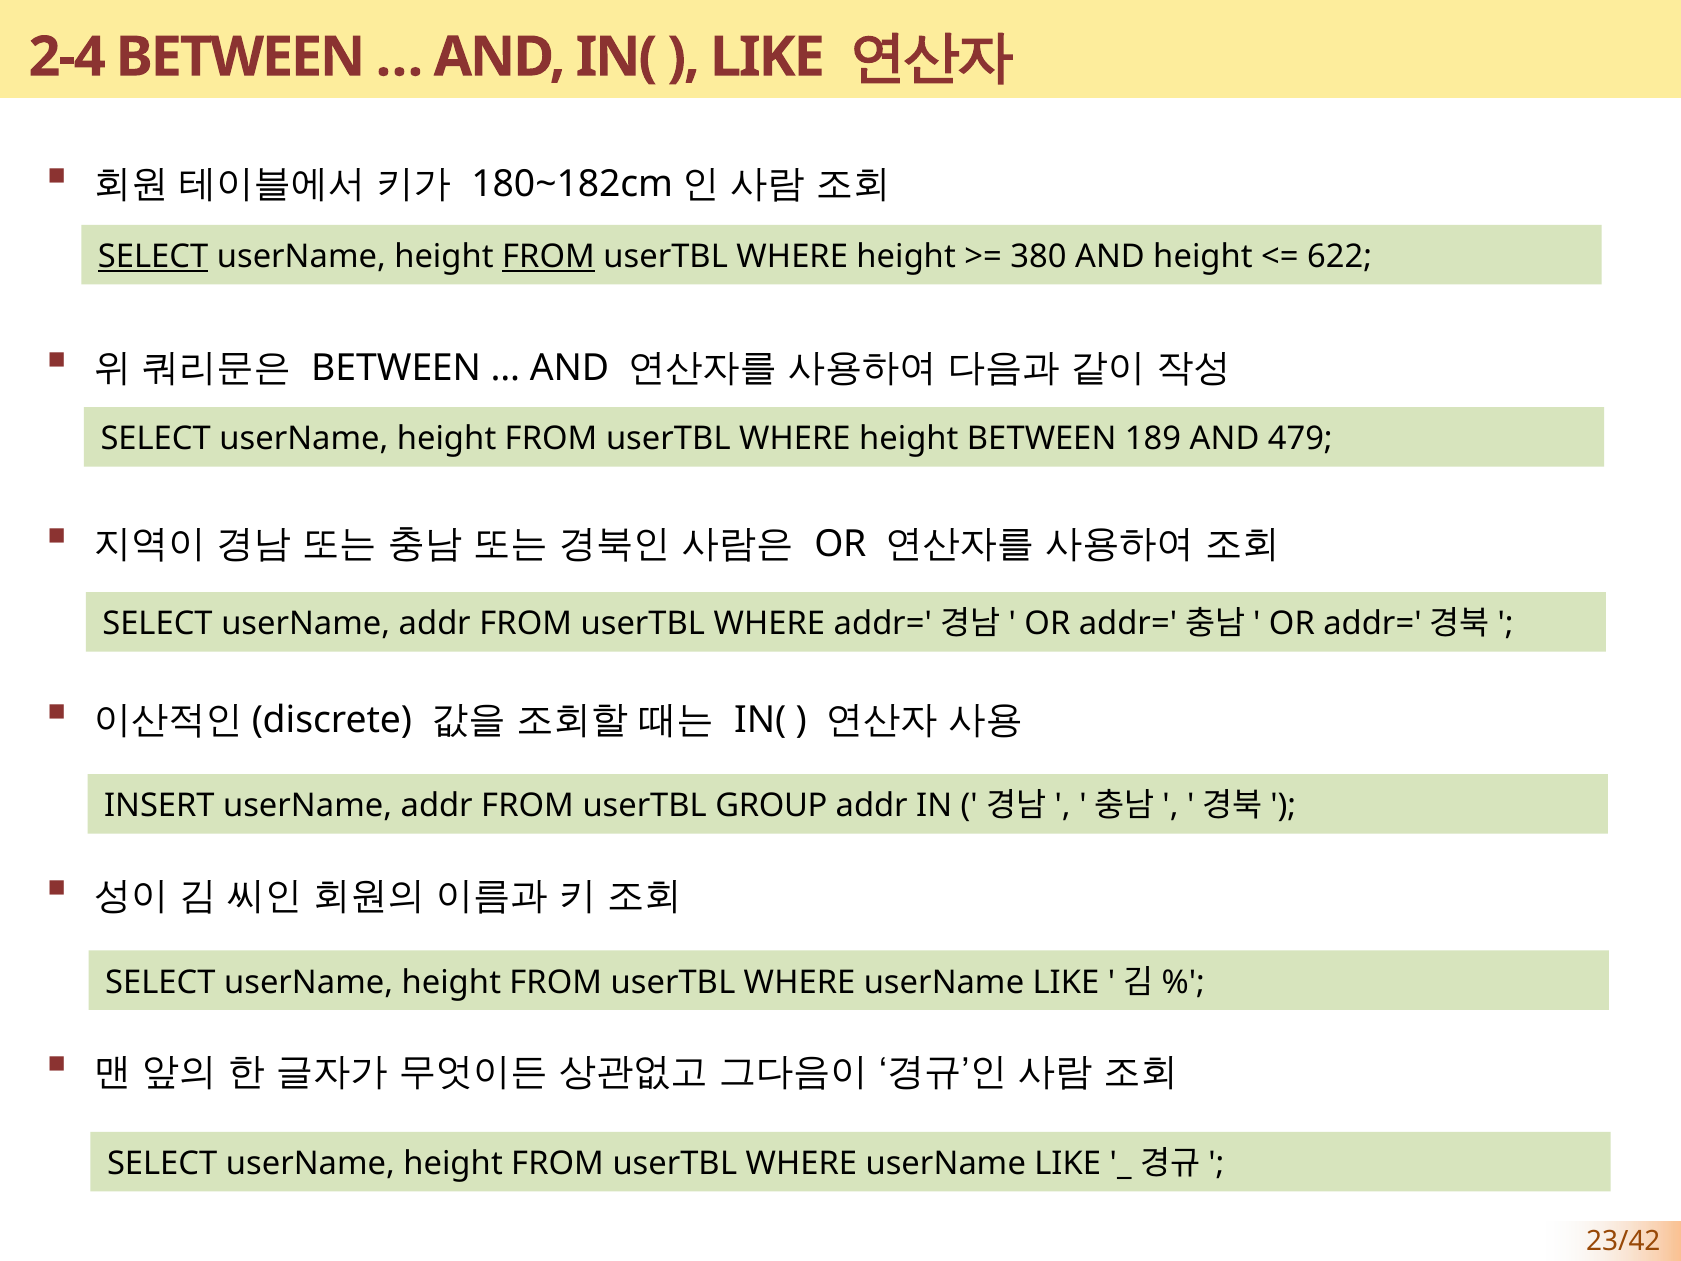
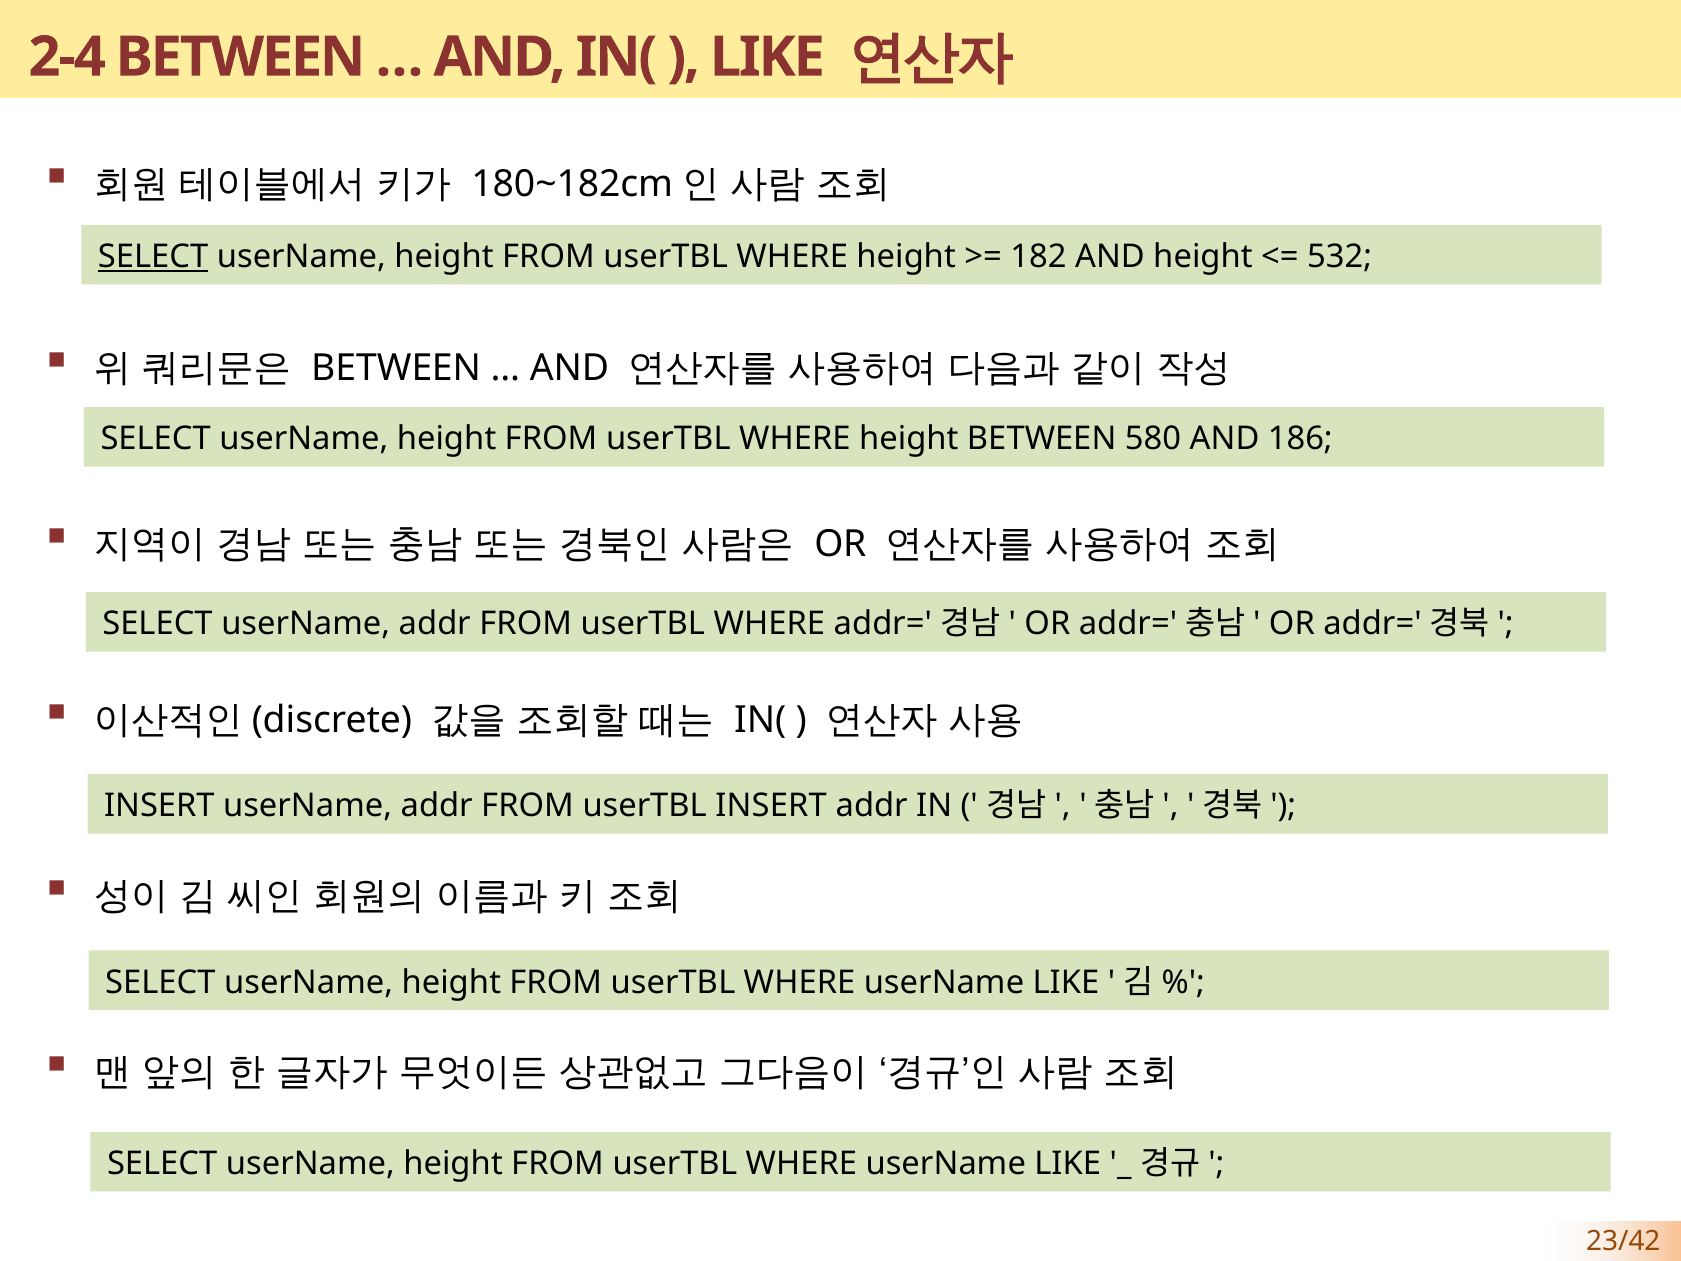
FROM at (548, 257) underline: present -> none
380: 380 -> 182
622: 622 -> 532
189: 189 -> 580
479: 479 -> 186
userTBL GROUP: GROUP -> INSERT
